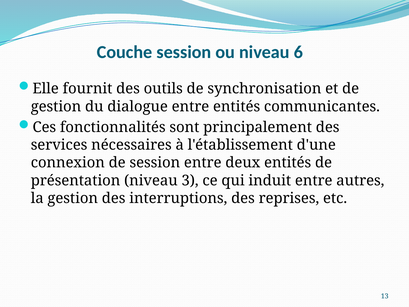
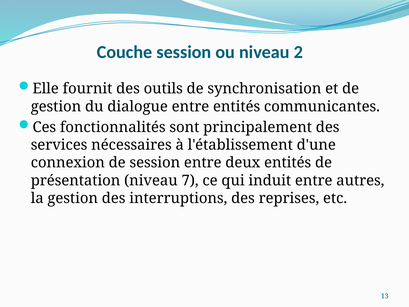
6: 6 -> 2
3: 3 -> 7
